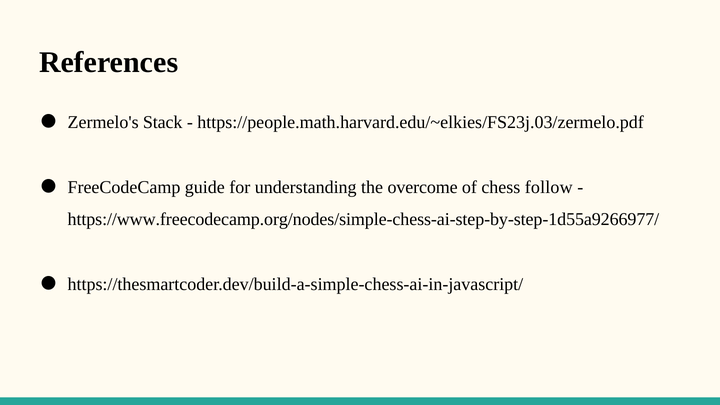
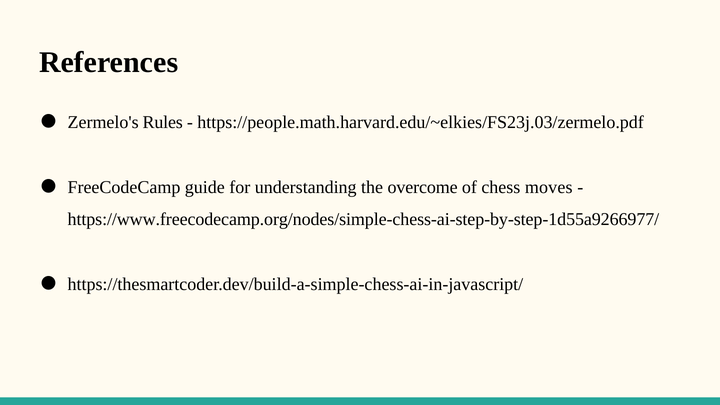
Stack: Stack -> Rules
follow: follow -> moves
